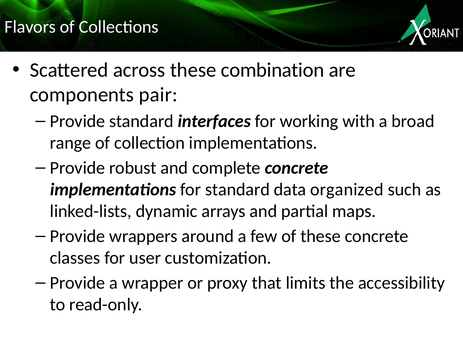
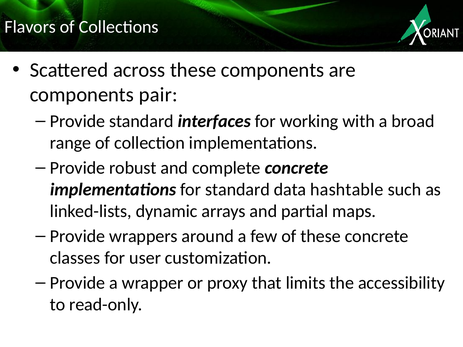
these combination: combination -> components
organized: organized -> hashtable
